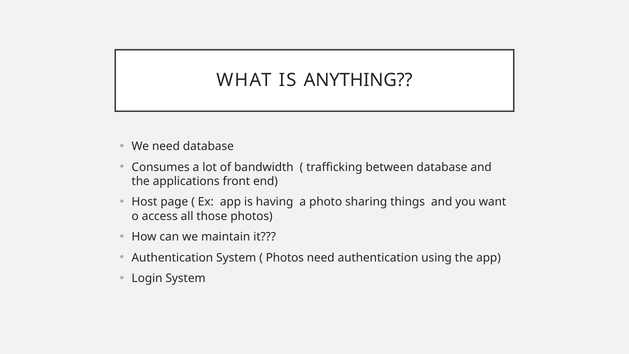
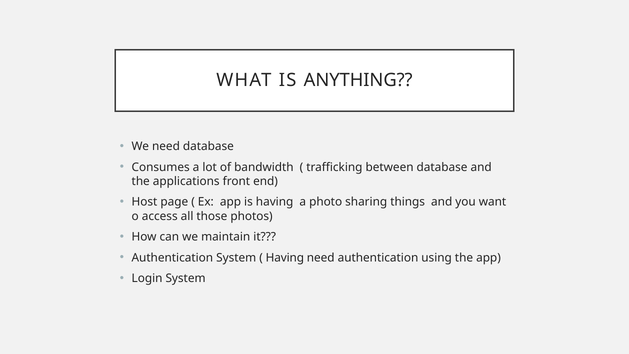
Photos at (285, 257): Photos -> Having
